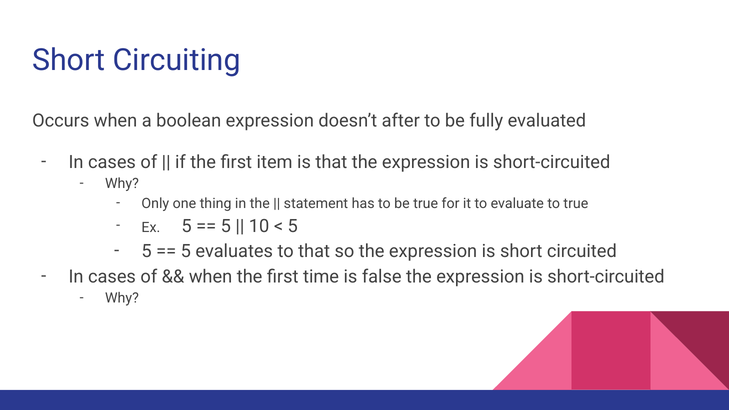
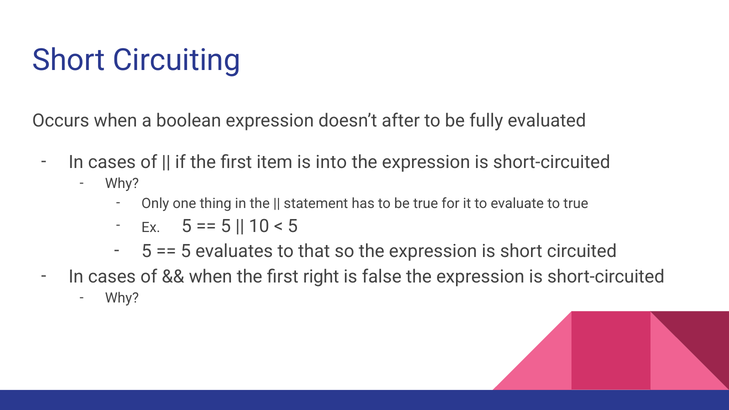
is that: that -> into
time: time -> right
